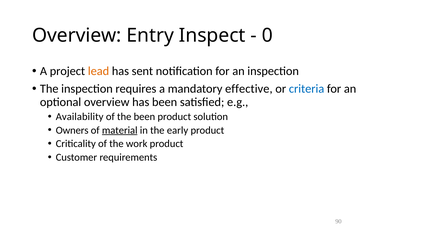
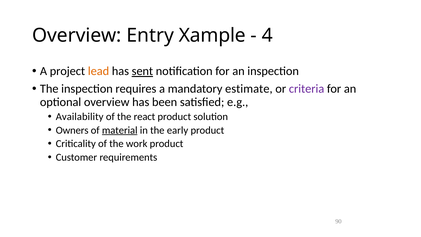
Inspect: Inspect -> Xample
0: 0 -> 4
sent underline: none -> present
effective: effective -> estimate
criteria colour: blue -> purple
the been: been -> react
